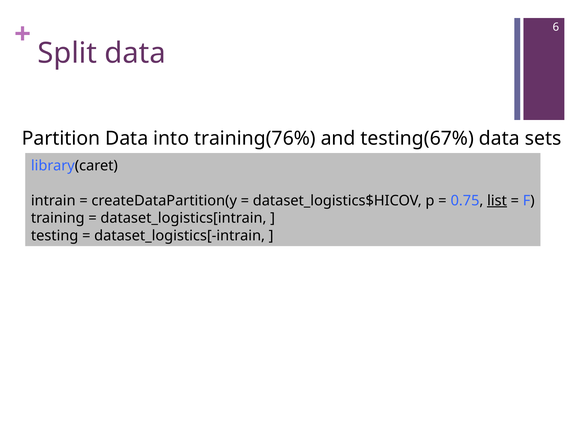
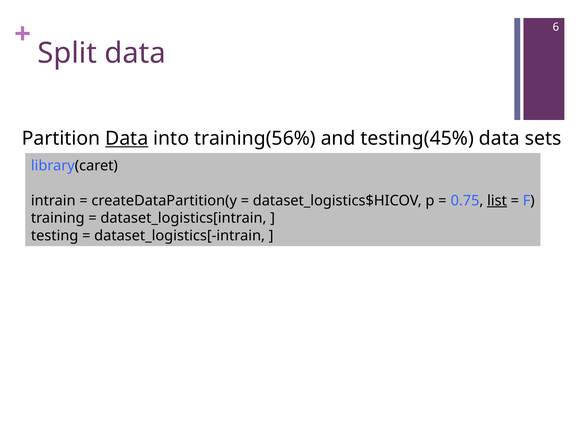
Data at (127, 139) underline: none -> present
training(76%: training(76% -> training(56%
testing(67%: testing(67% -> testing(45%
